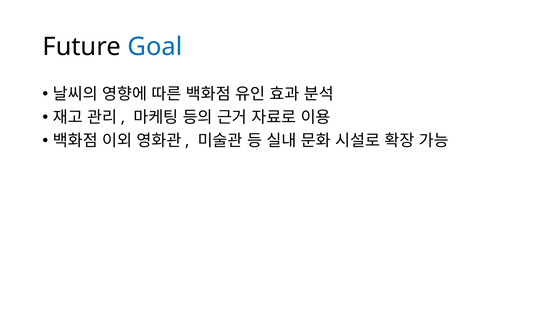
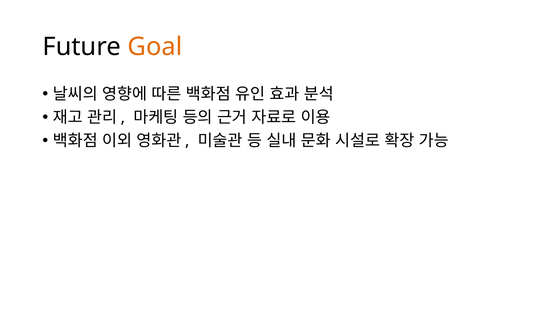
Goal colour: blue -> orange
